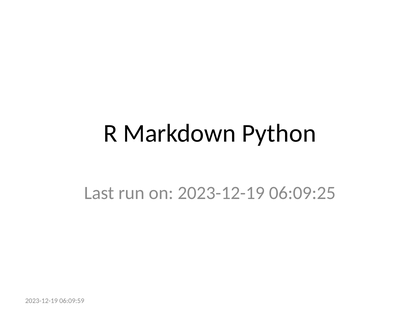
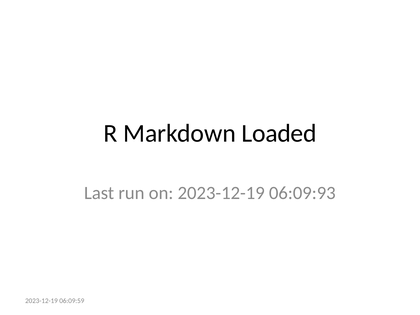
Python: Python -> Loaded
06:09:25: 06:09:25 -> 06:09:93
